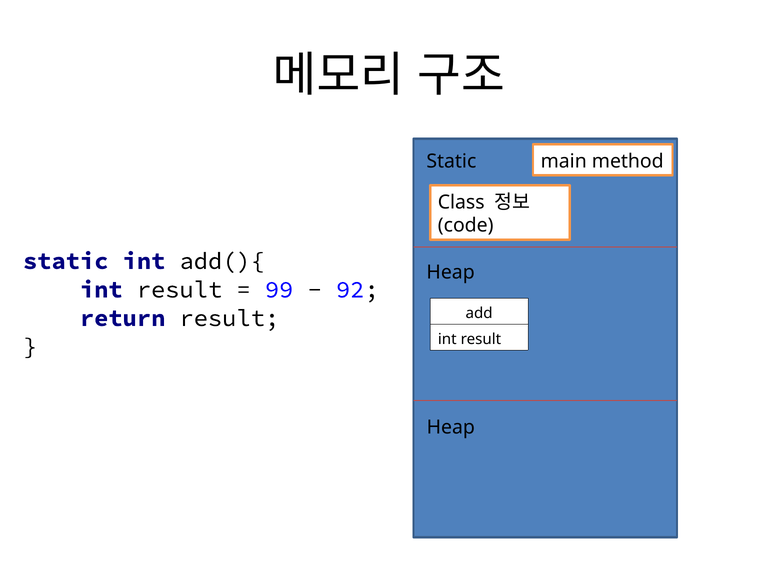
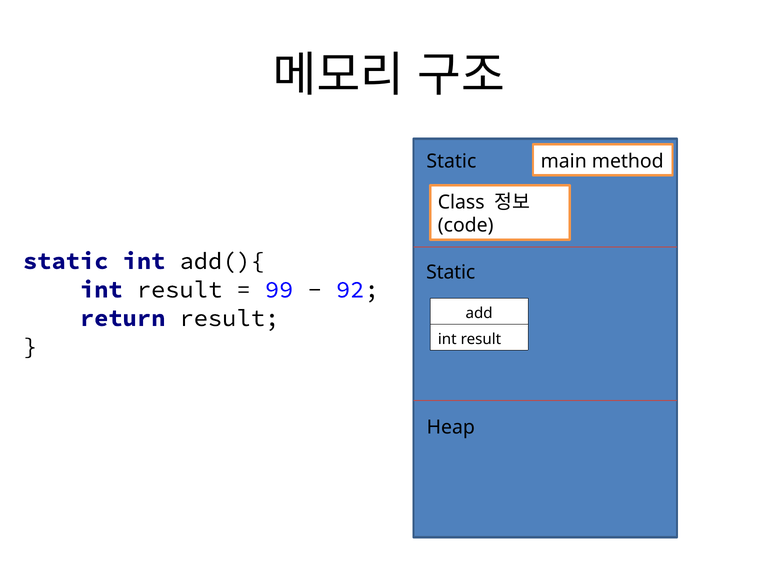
Heap at (451, 272): Heap -> Static
